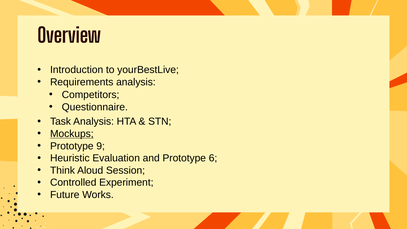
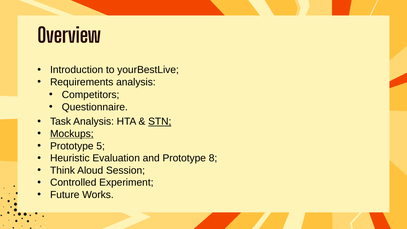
STN underline: none -> present
9: 9 -> 5
6: 6 -> 8
